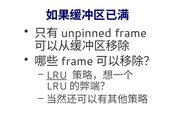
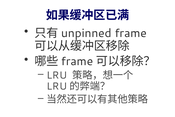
LRU underline: present -> none
